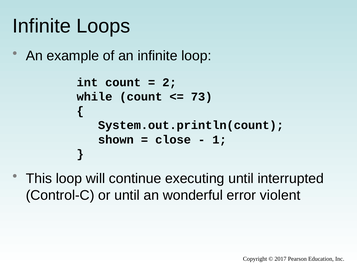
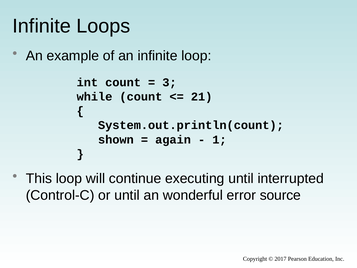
2: 2 -> 3
73: 73 -> 21
close: close -> again
violent: violent -> source
